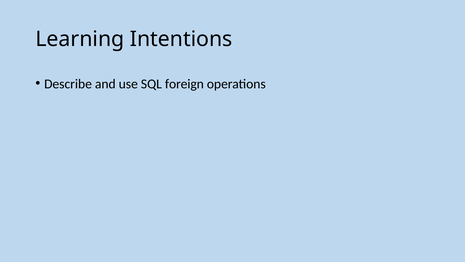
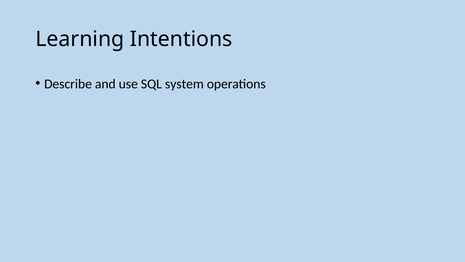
foreign: foreign -> system
